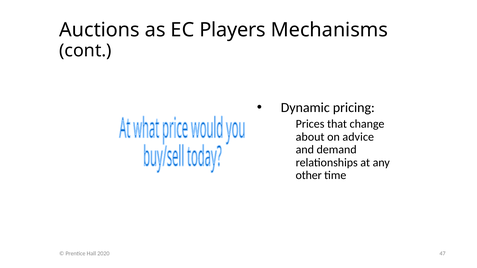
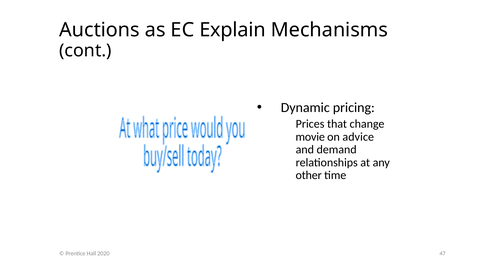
Players: Players -> Explain
about: about -> movie
